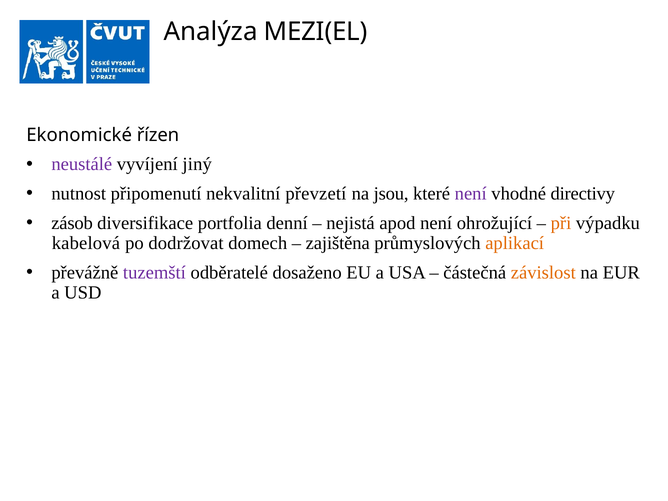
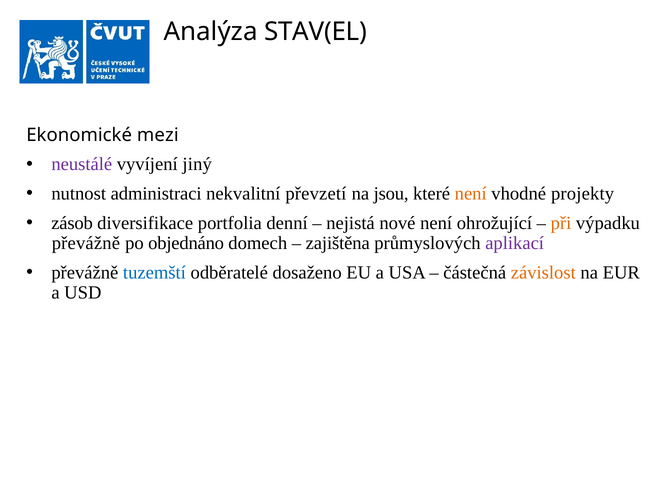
MEZI(EL: MEZI(EL -> STAV(EL
řízen: řízen -> mezi
připomenutí: připomenutí -> administraci
není at (471, 194) colour: purple -> orange
directivy: directivy -> projekty
apod: apod -> nové
kabelová at (86, 243): kabelová -> převážně
dodržovat: dodržovat -> objednáno
aplikací colour: orange -> purple
tuzemští colour: purple -> blue
